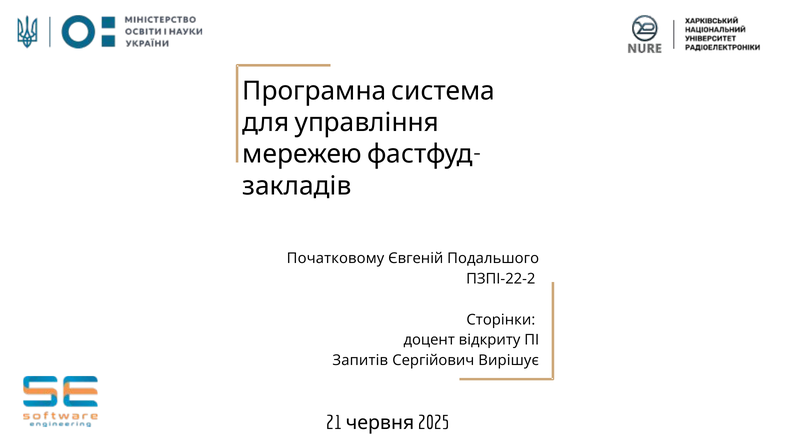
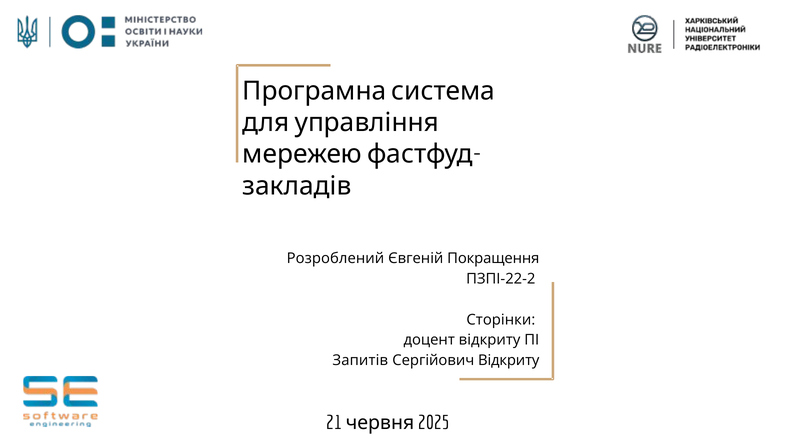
Початковому: Початковому -> Розроблений
Подальшого: Подальшого -> Покращення
Сергійович Вирішує: Вирішує -> Відкриту
